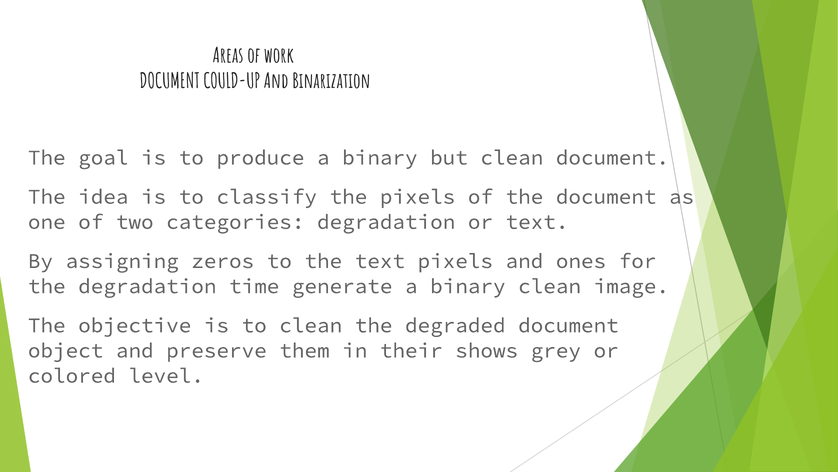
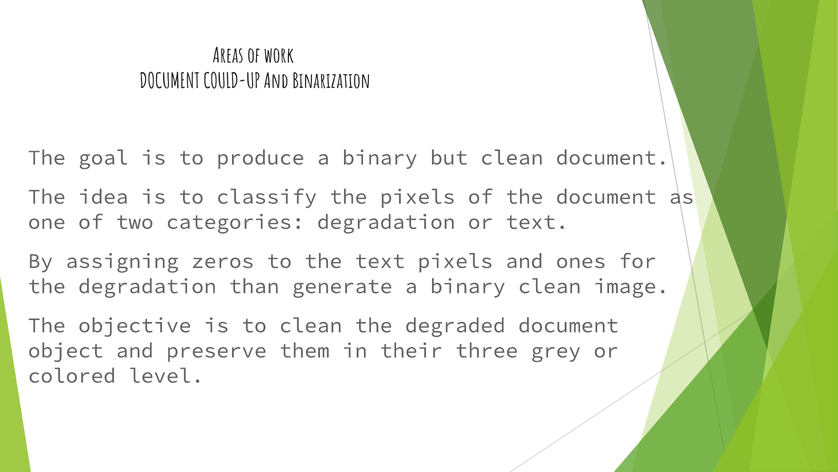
time: time -> than
shows: shows -> three
